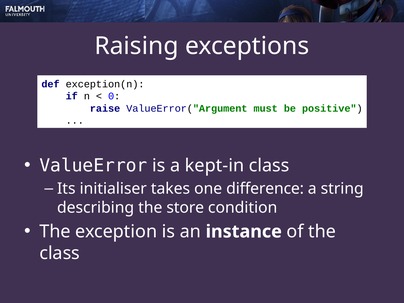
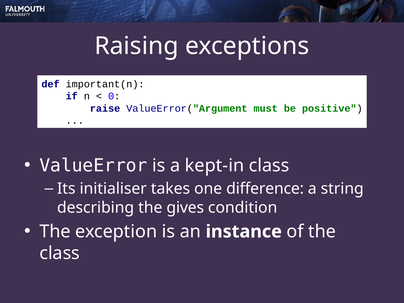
exception(n: exception(n -> important(n
store: store -> gives
